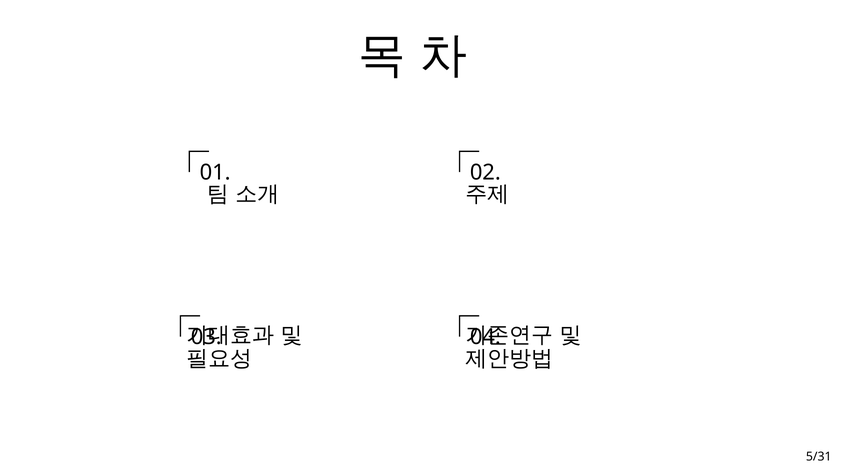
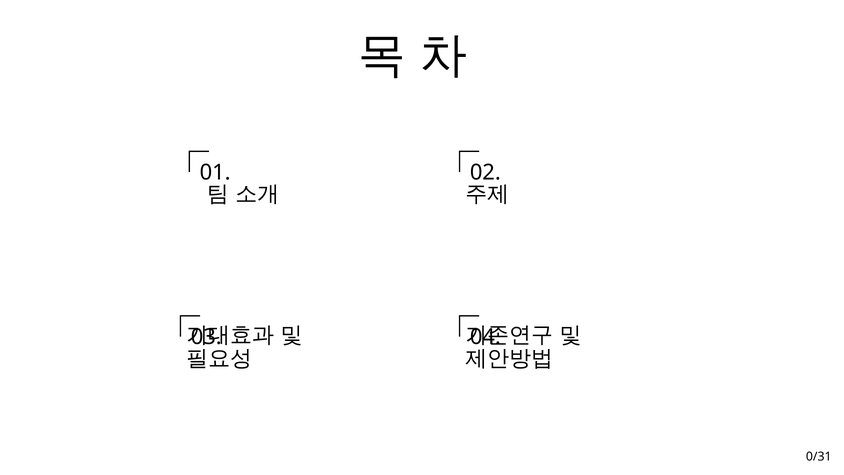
5/31: 5/31 -> 0/31
